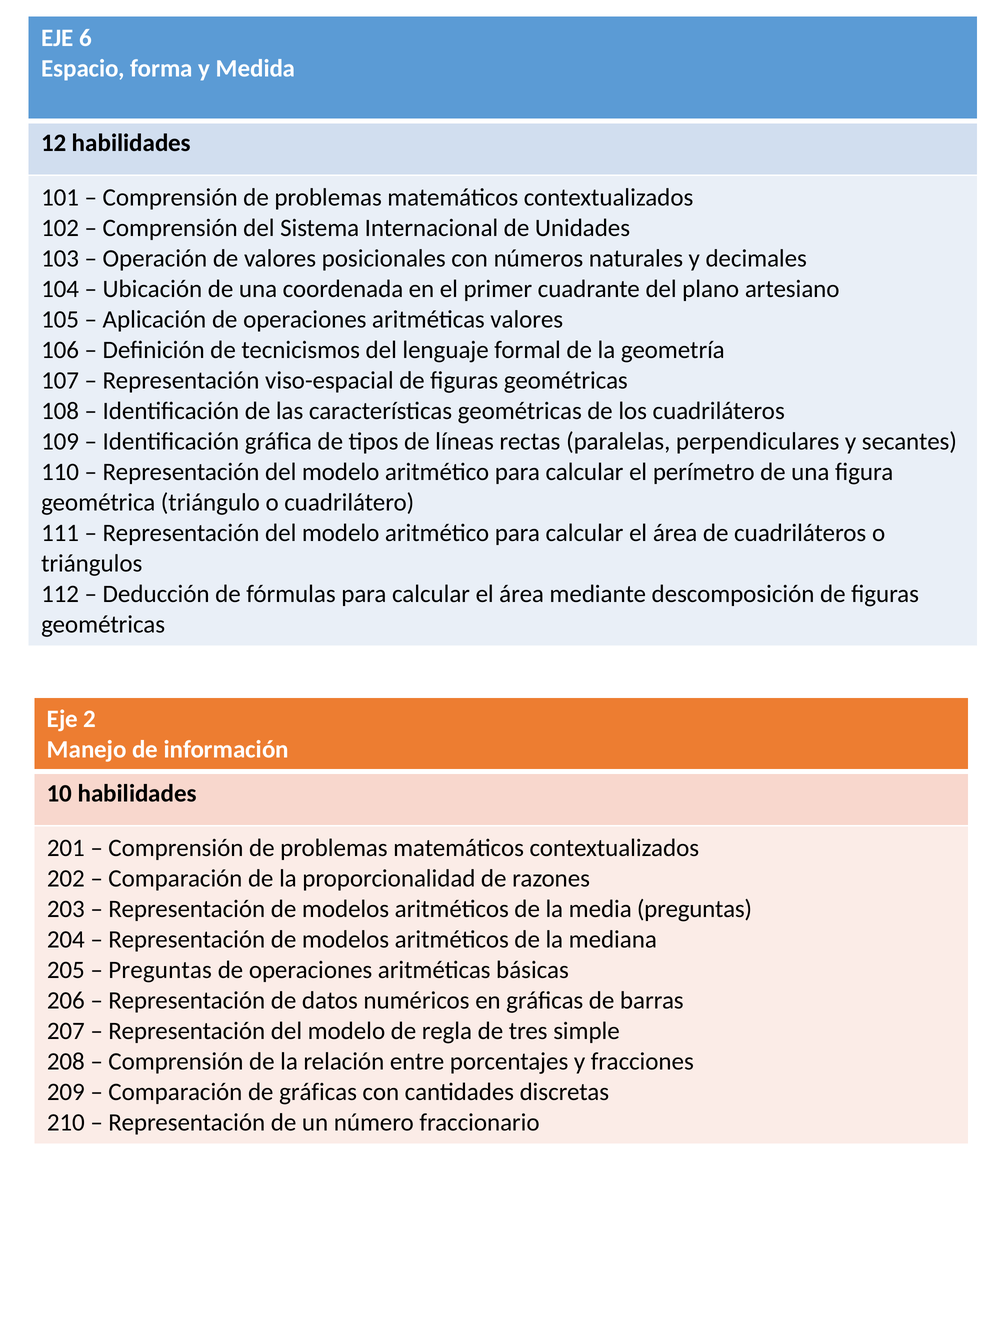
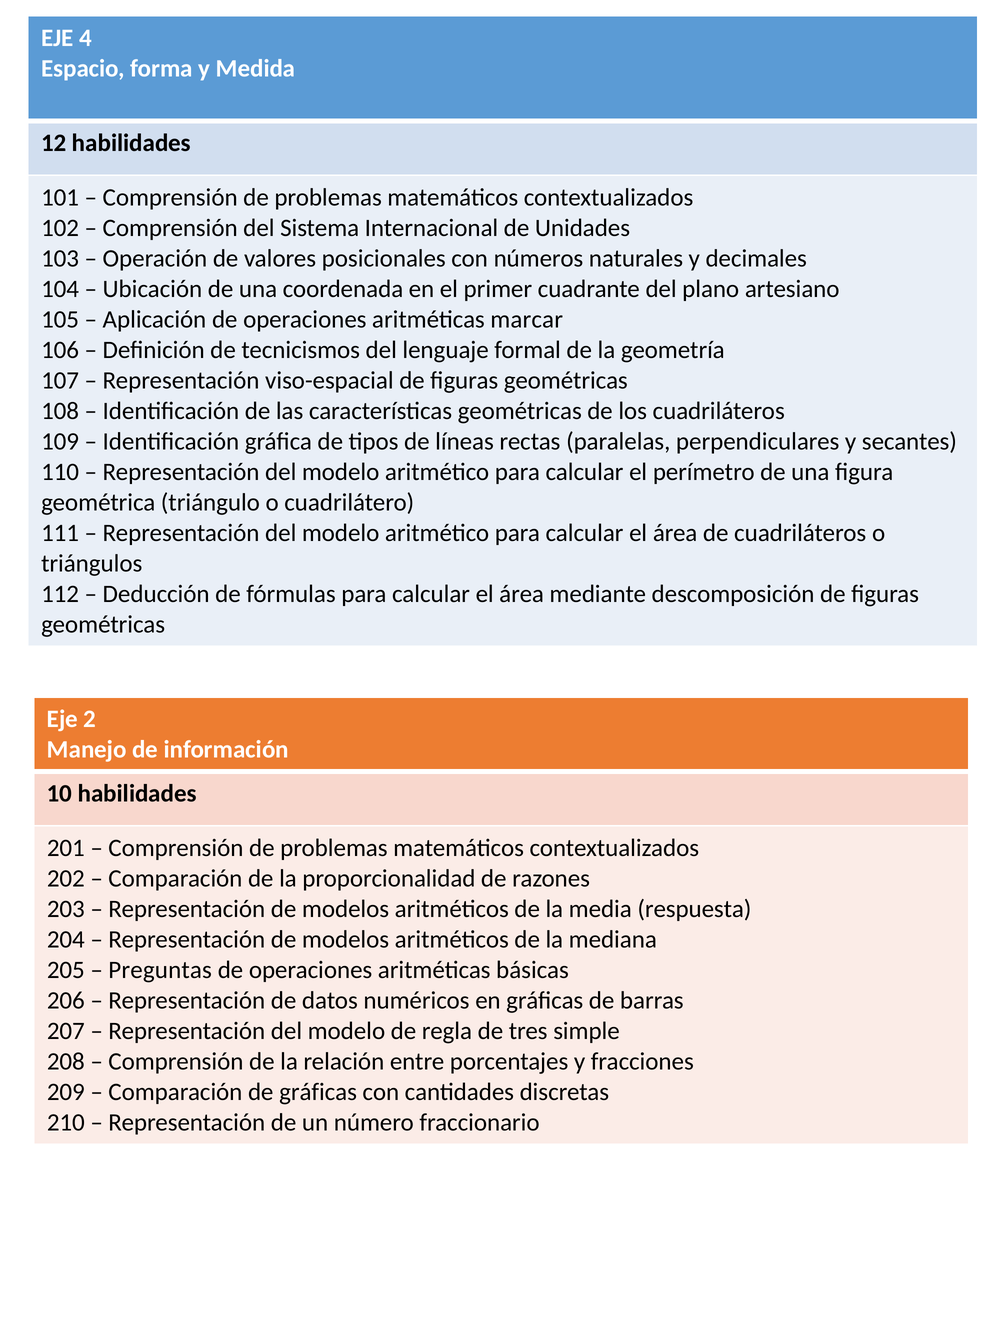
6: 6 -> 4
aritméticas valores: valores -> marcar
media preguntas: preguntas -> respuesta
